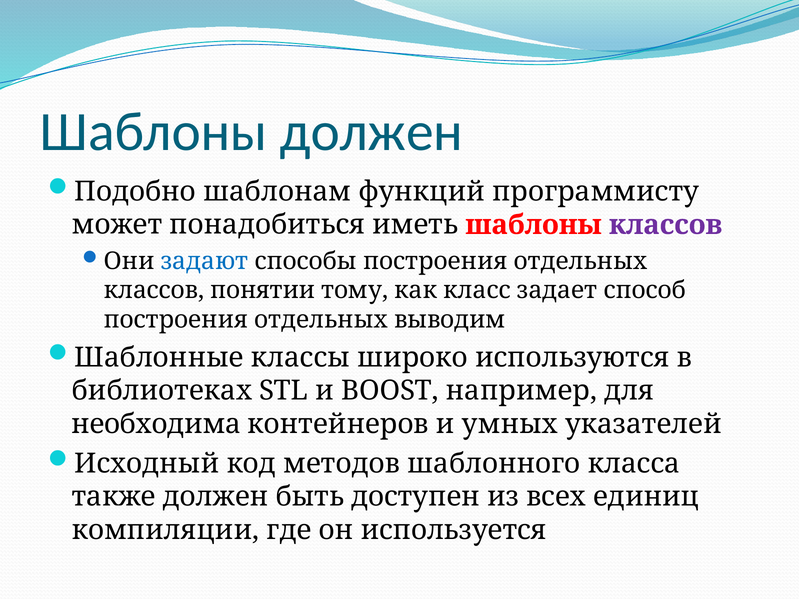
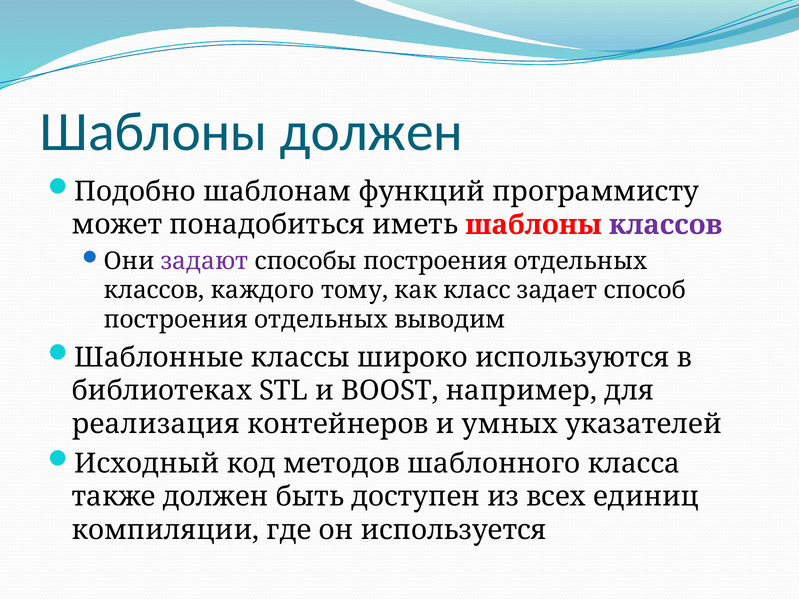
задают colour: blue -> purple
понятии: понятии -> каждого
необходима: необходима -> реализация
